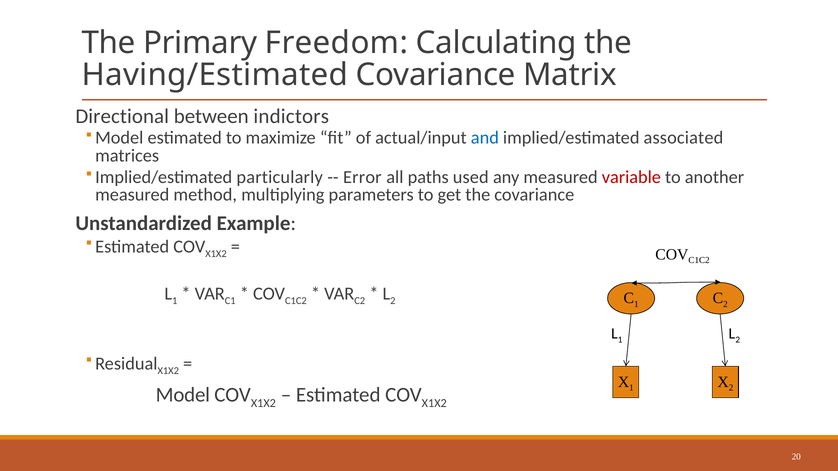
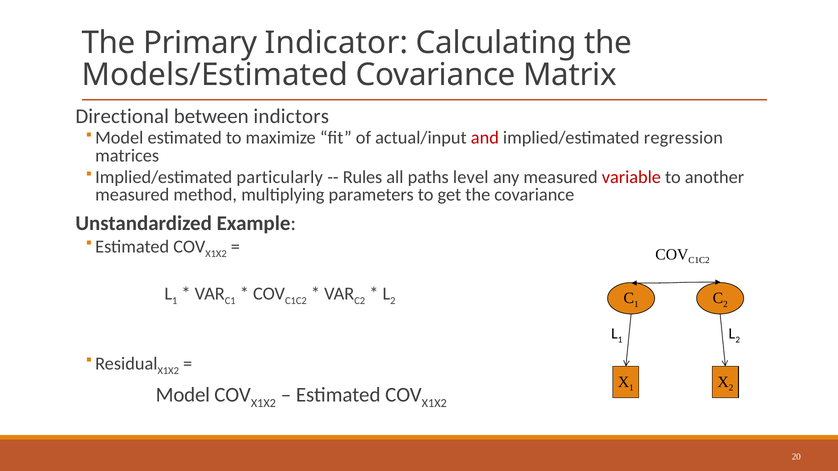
Freedom: Freedom -> Indicator
Having/Estimated: Having/Estimated -> Models/Estimated
and colour: blue -> red
associated: associated -> regression
Error: Error -> Rules
used: used -> level
